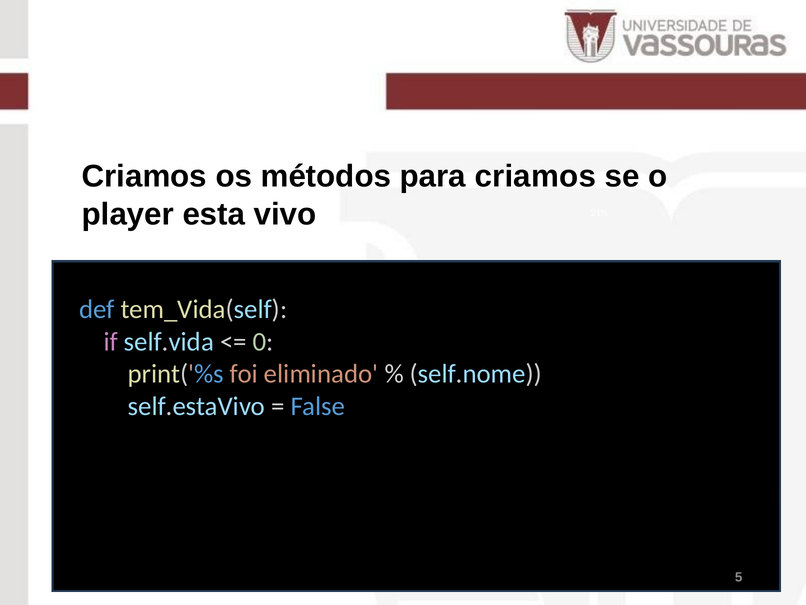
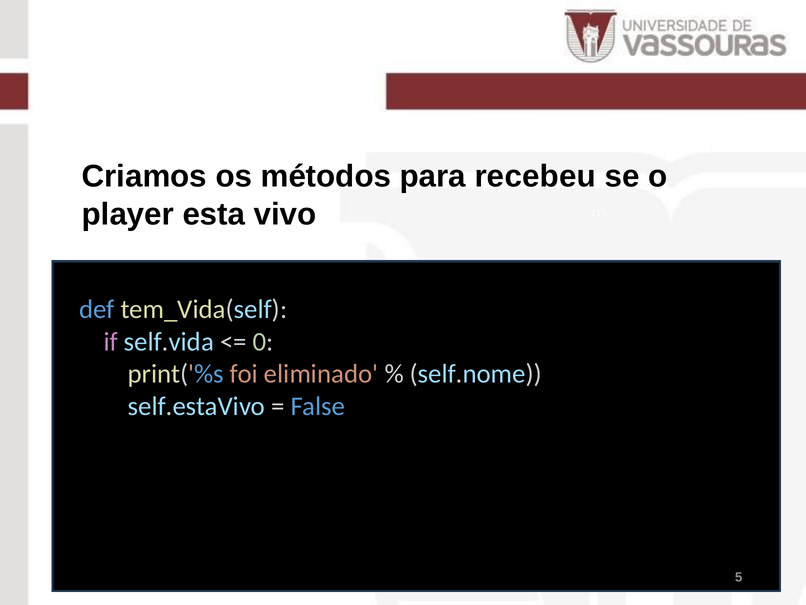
para criamos: criamos -> recebeu
